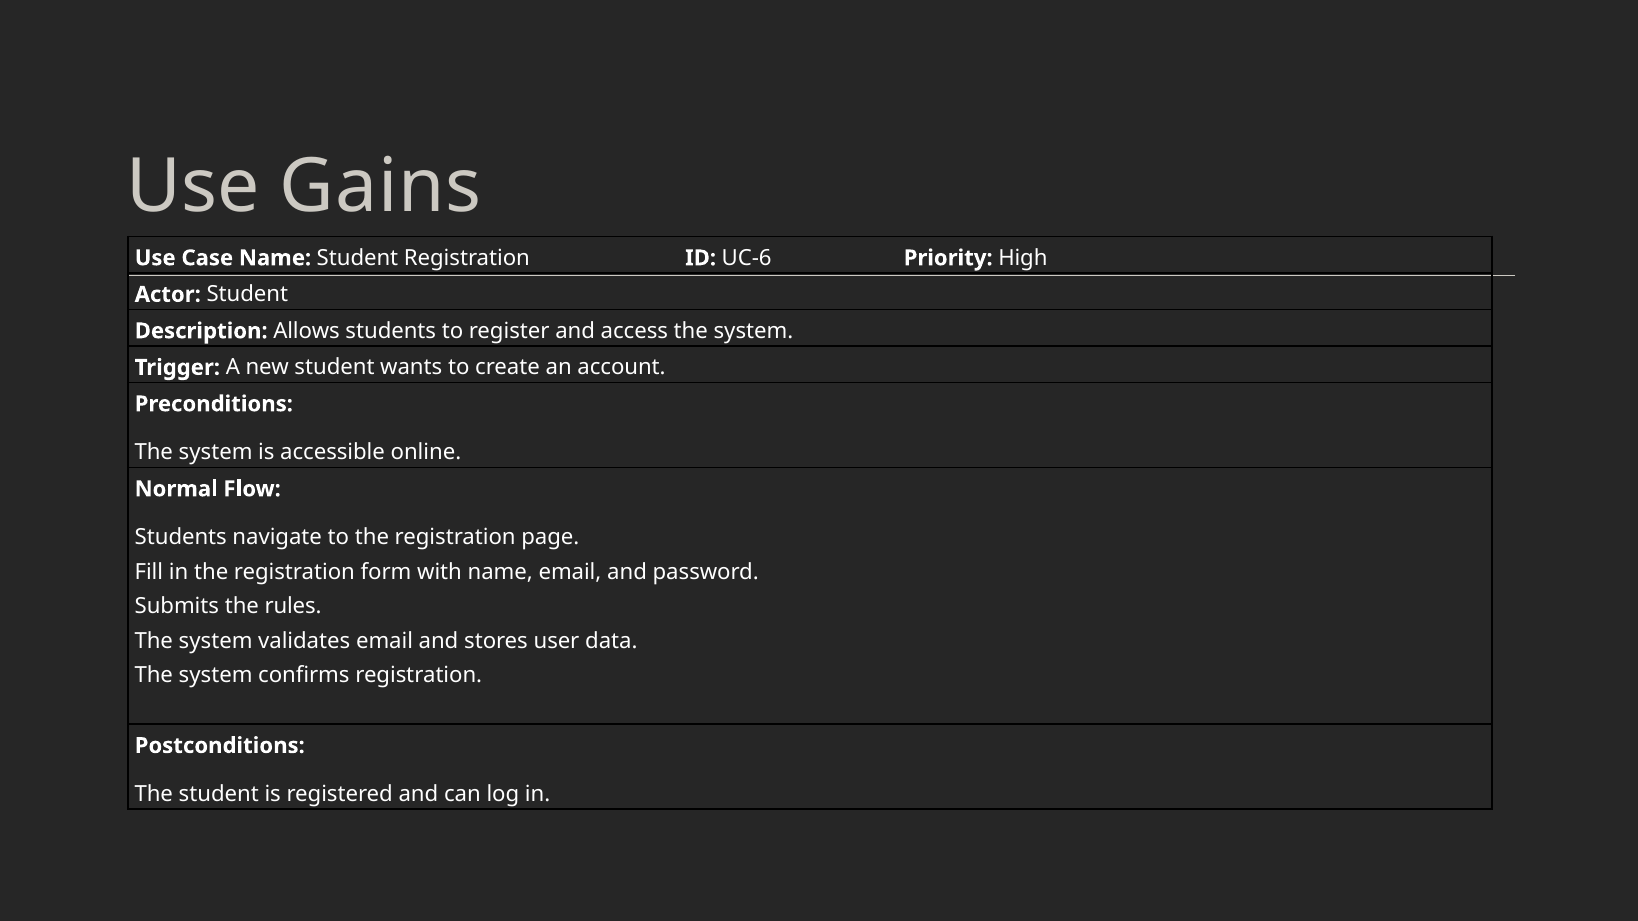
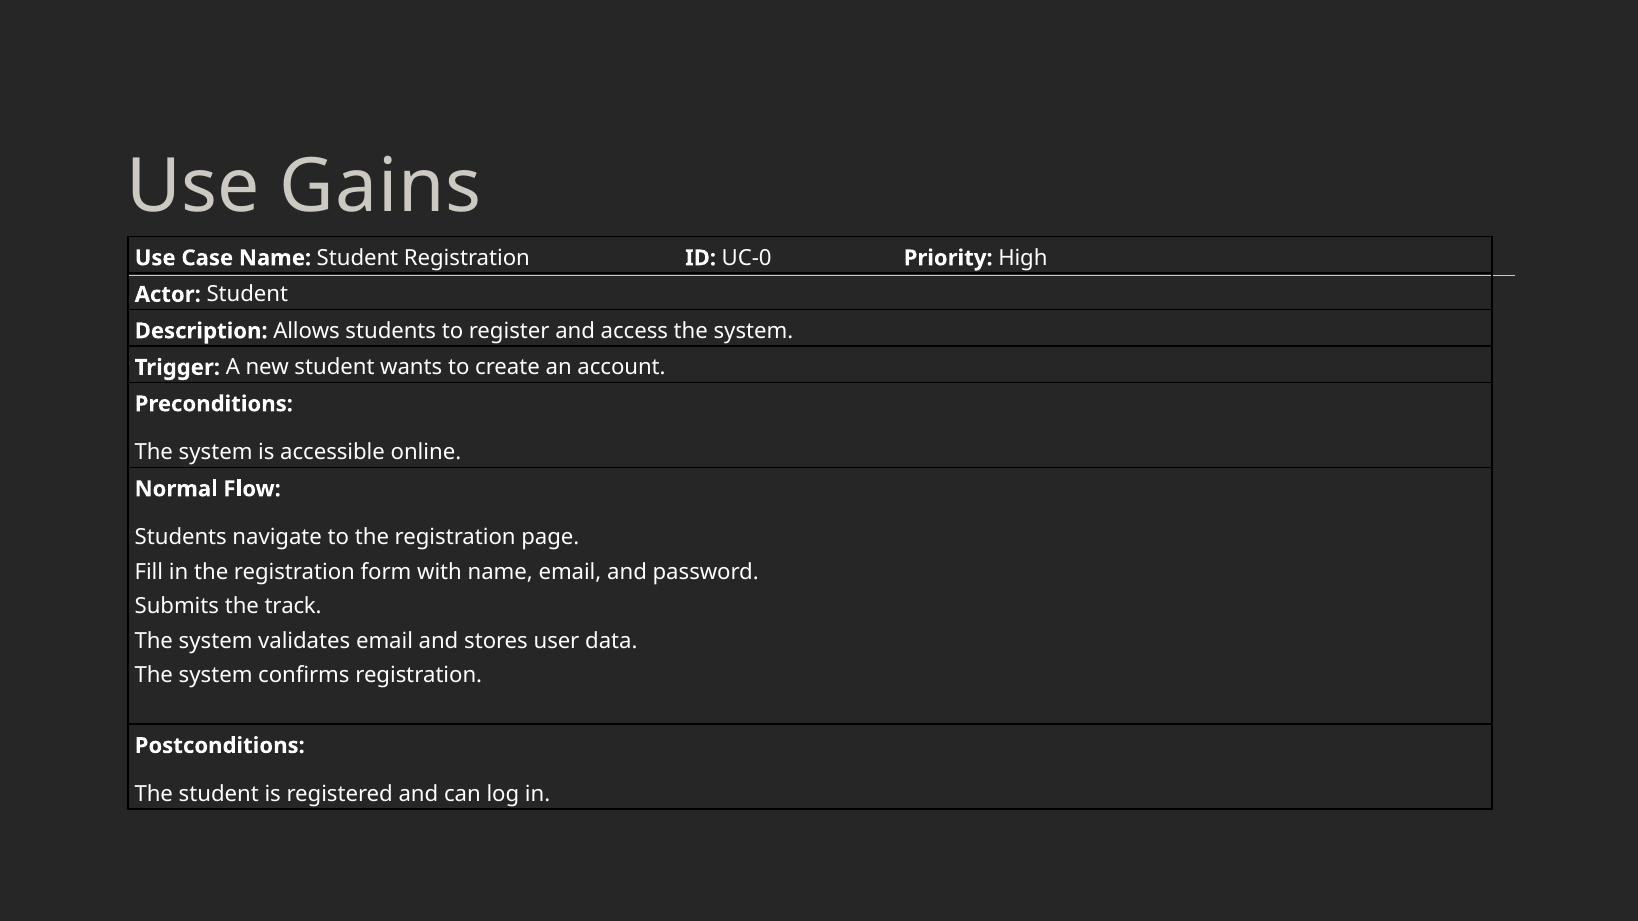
UC-6: UC-6 -> UC-0
rules: rules -> track
